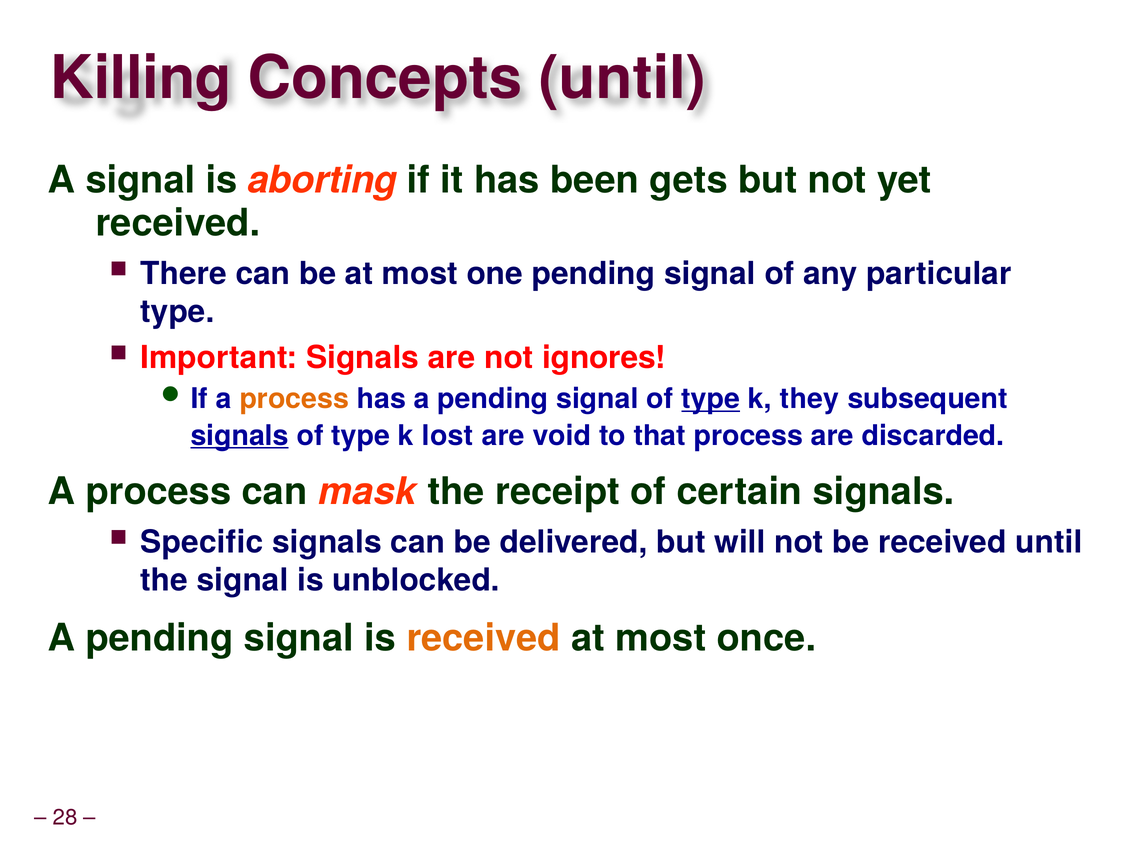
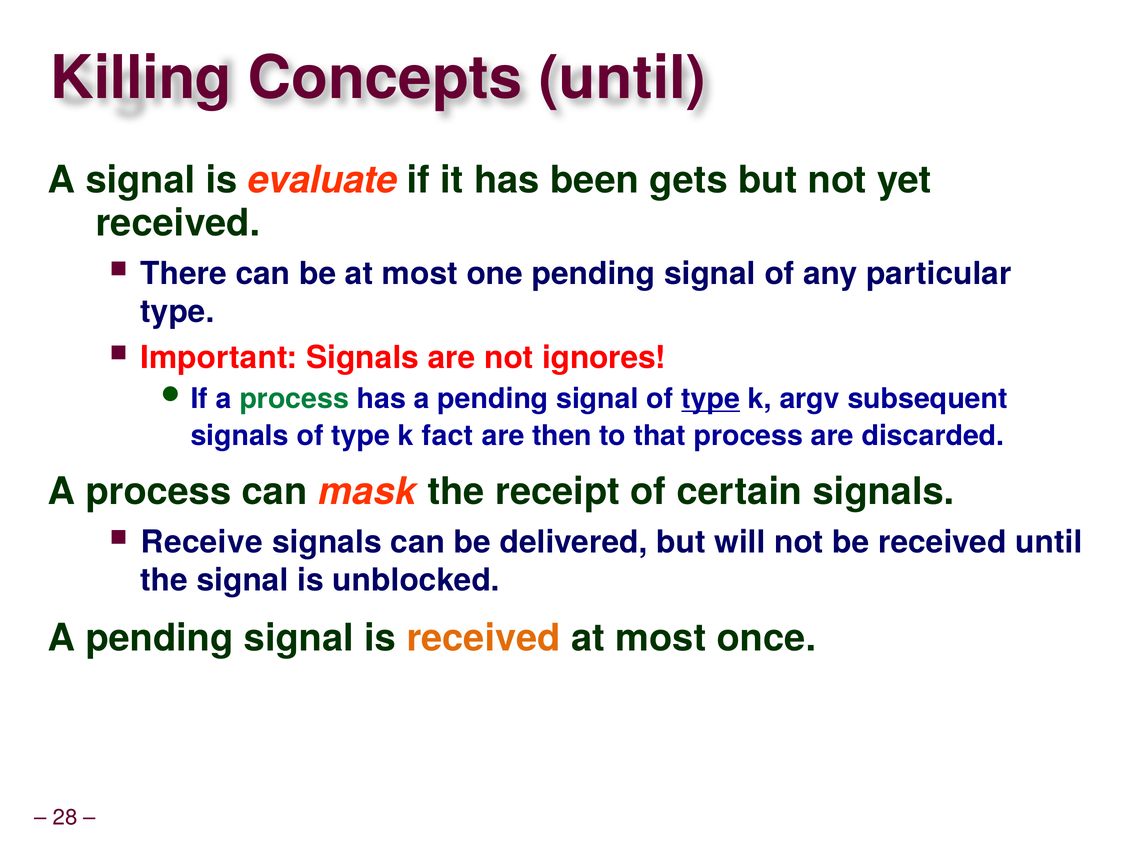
aborting: aborting -> evaluate
process at (294, 399) colour: orange -> green
they: they -> argv
signals at (240, 435) underline: present -> none
lost: lost -> fact
void: void -> then
Specific: Specific -> Receive
